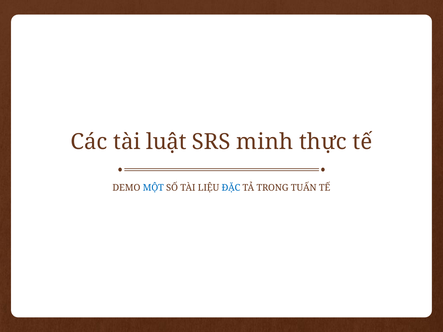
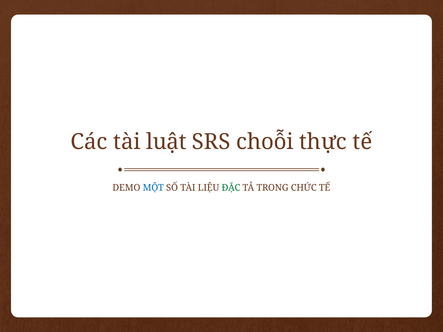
minh: minh -> choỗi
ĐẶC colour: blue -> green
TUẤN: TUẤN -> CHỨC
